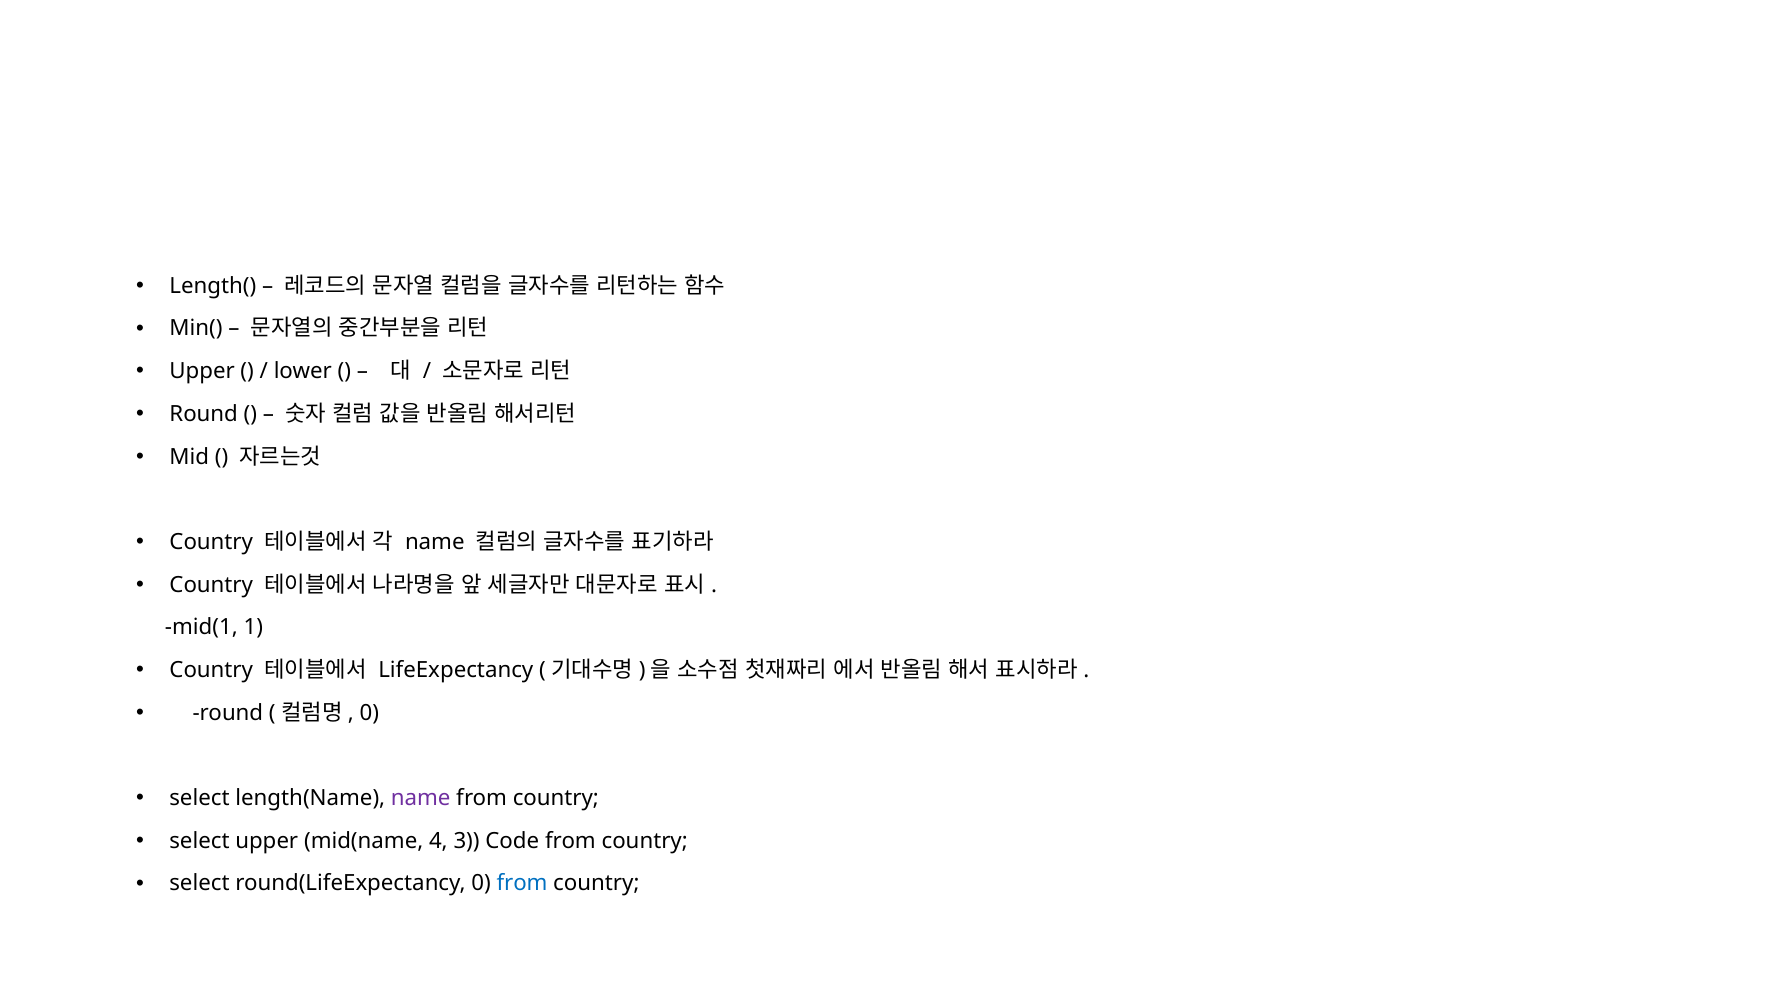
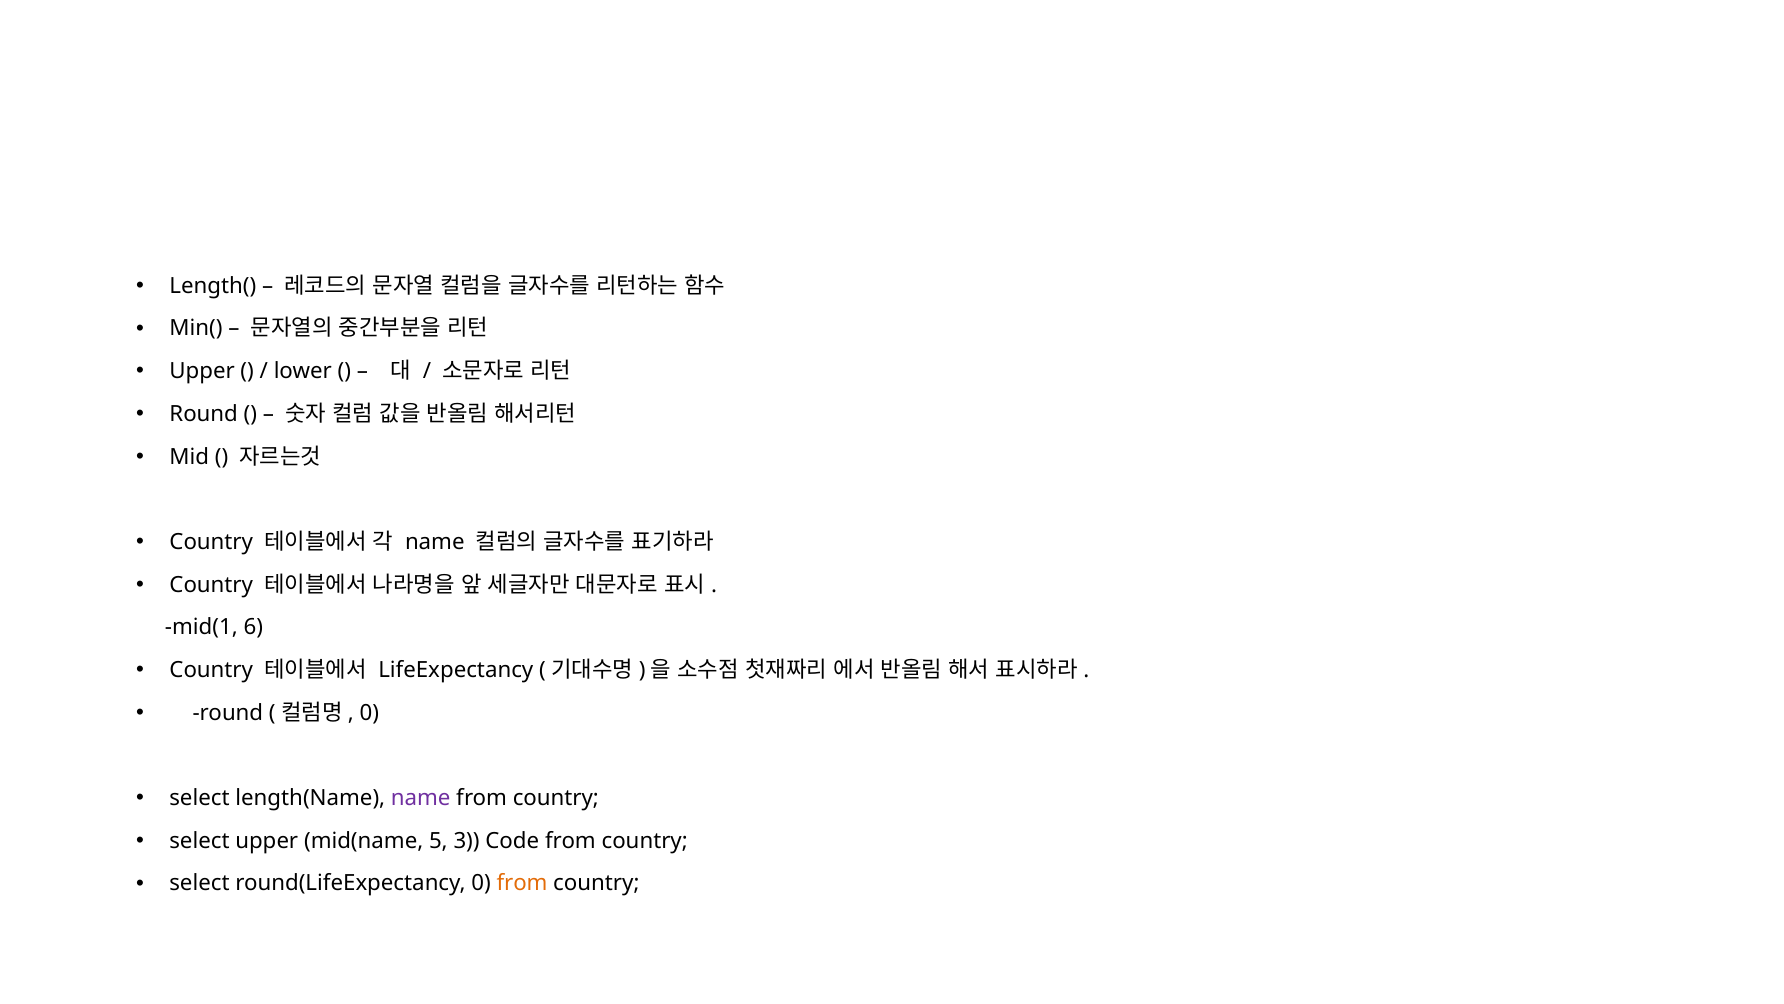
1: 1 -> 6
4: 4 -> 5
from at (522, 883) colour: blue -> orange
